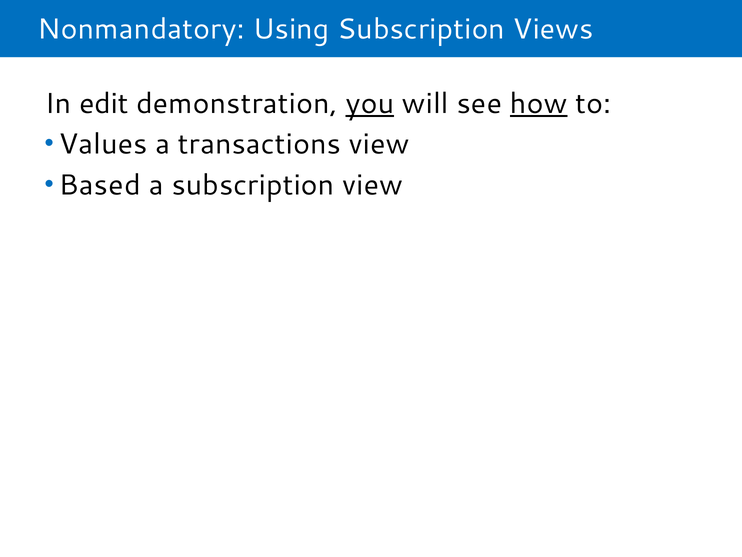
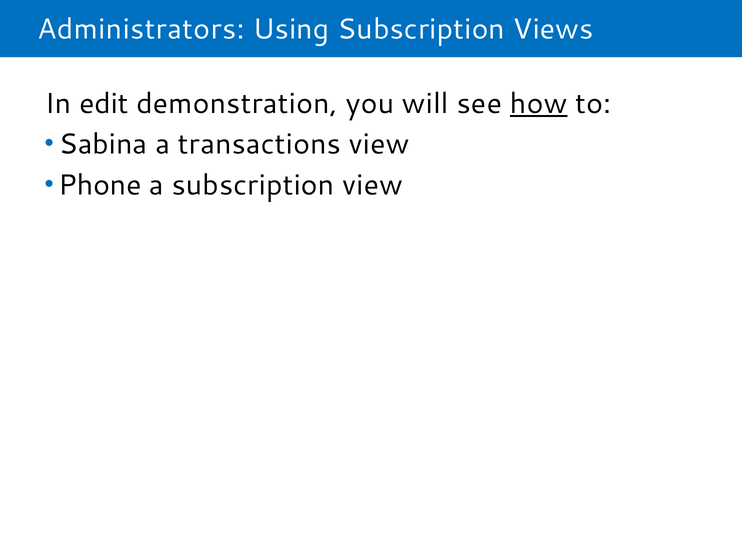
Nonmandatory: Nonmandatory -> Administrators
you underline: present -> none
Values: Values -> Sabina
Based: Based -> Phone
